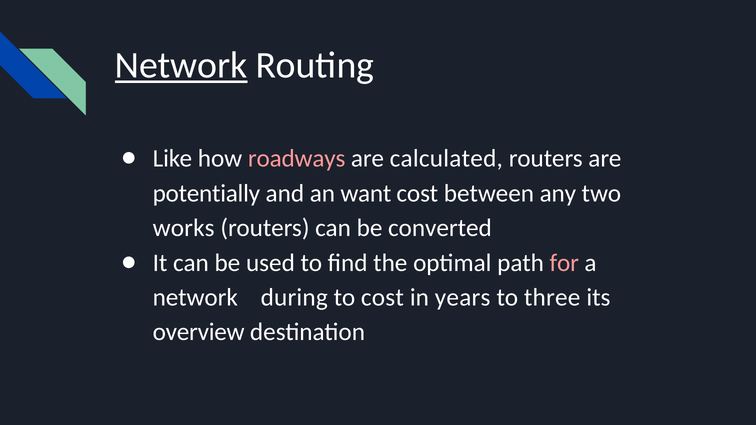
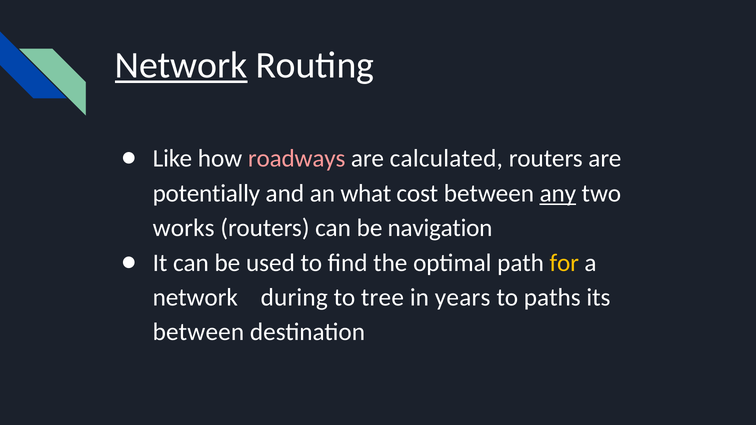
want: want -> what
any underline: none -> present
converted: converted -> navigation
for colour: pink -> yellow
to cost: cost -> tree
three: three -> paths
overview at (199, 332): overview -> between
